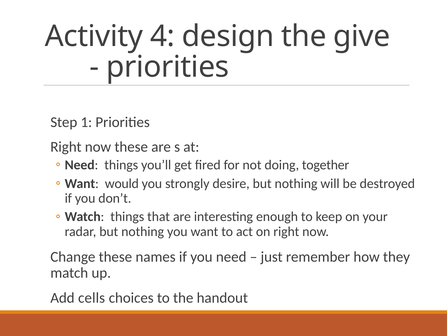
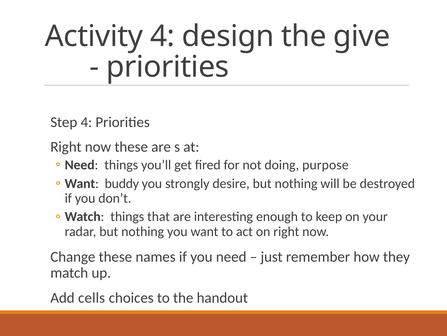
Step 1: 1 -> 4
together: together -> purpose
would: would -> buddy
